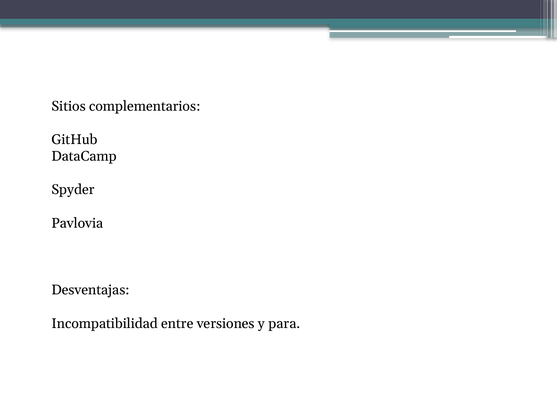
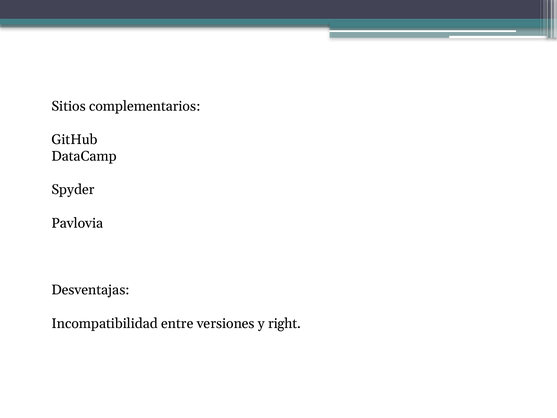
para: para -> right
